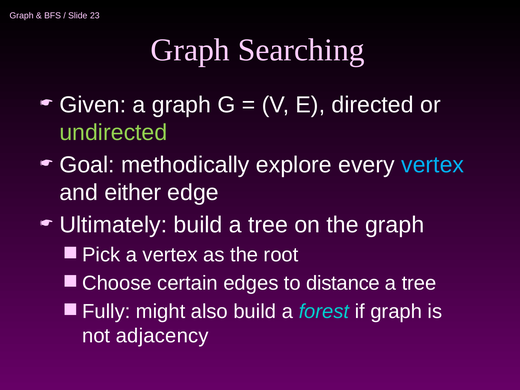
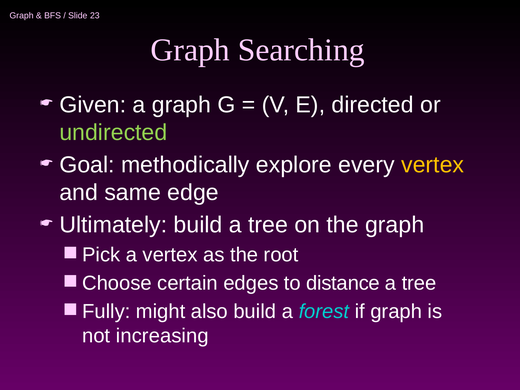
vertex at (433, 165) colour: light blue -> yellow
either: either -> same
adjacency: adjacency -> increasing
